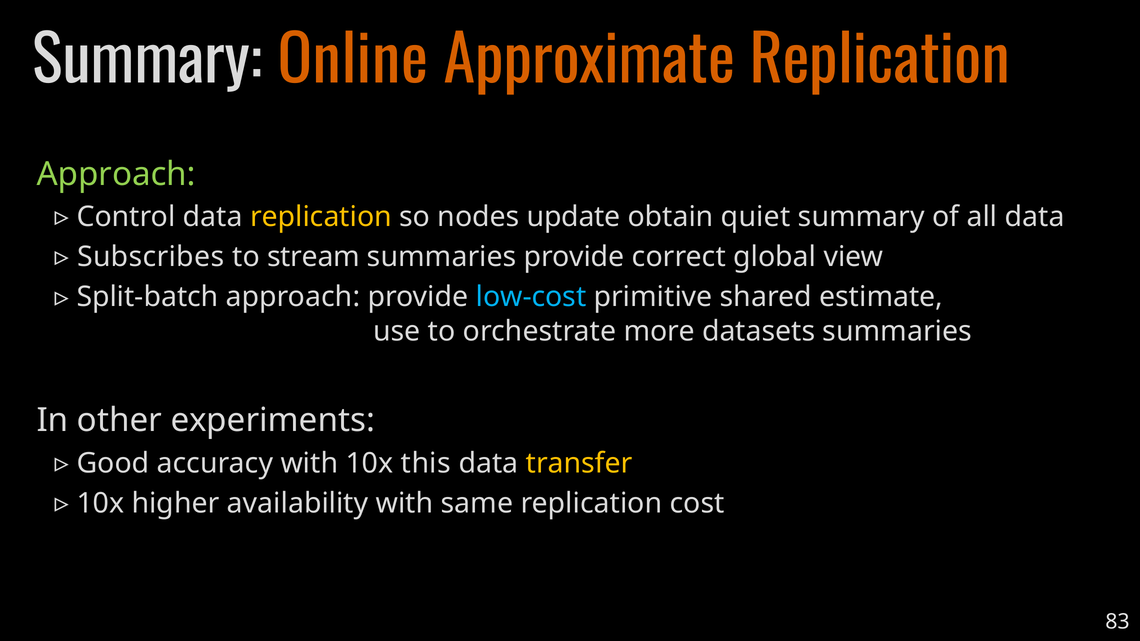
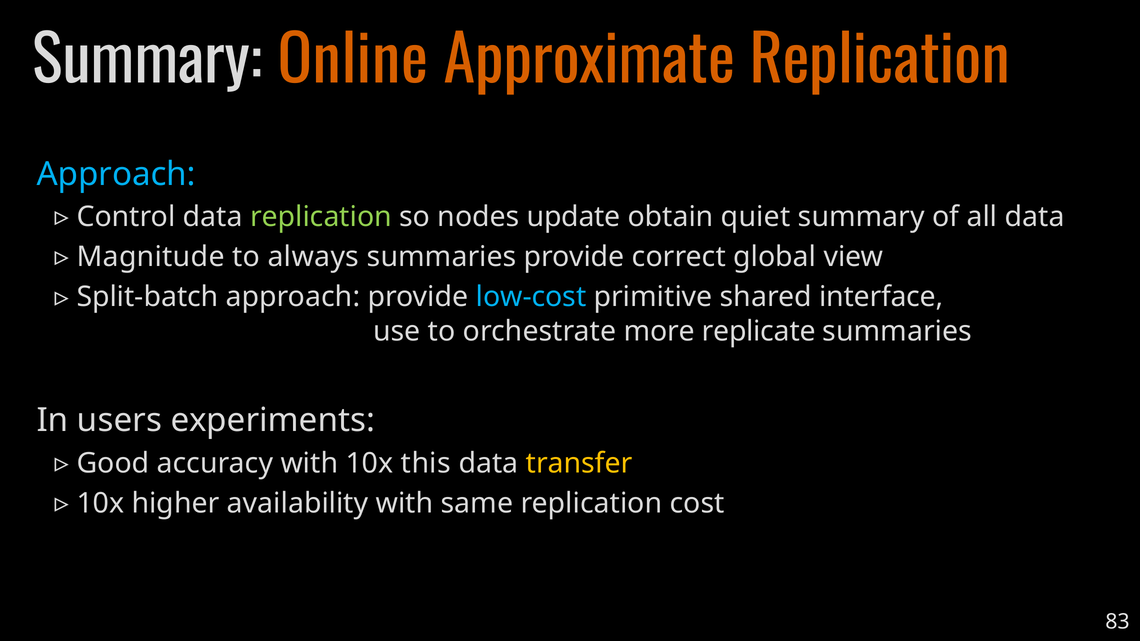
Approach at (116, 174) colour: light green -> light blue
replication at (321, 217) colour: yellow -> light green
Subscribes: Subscribes -> Magnitude
stream: stream -> always
estimate: estimate -> interface
datasets: datasets -> replicate
other: other -> users
